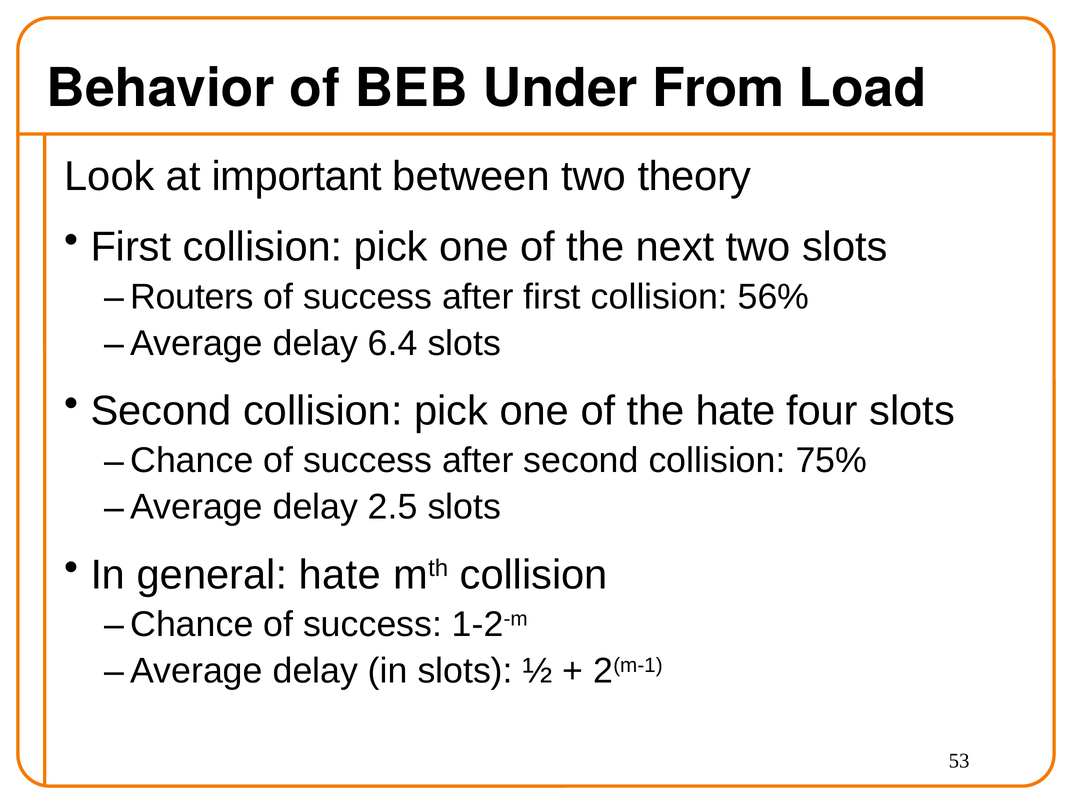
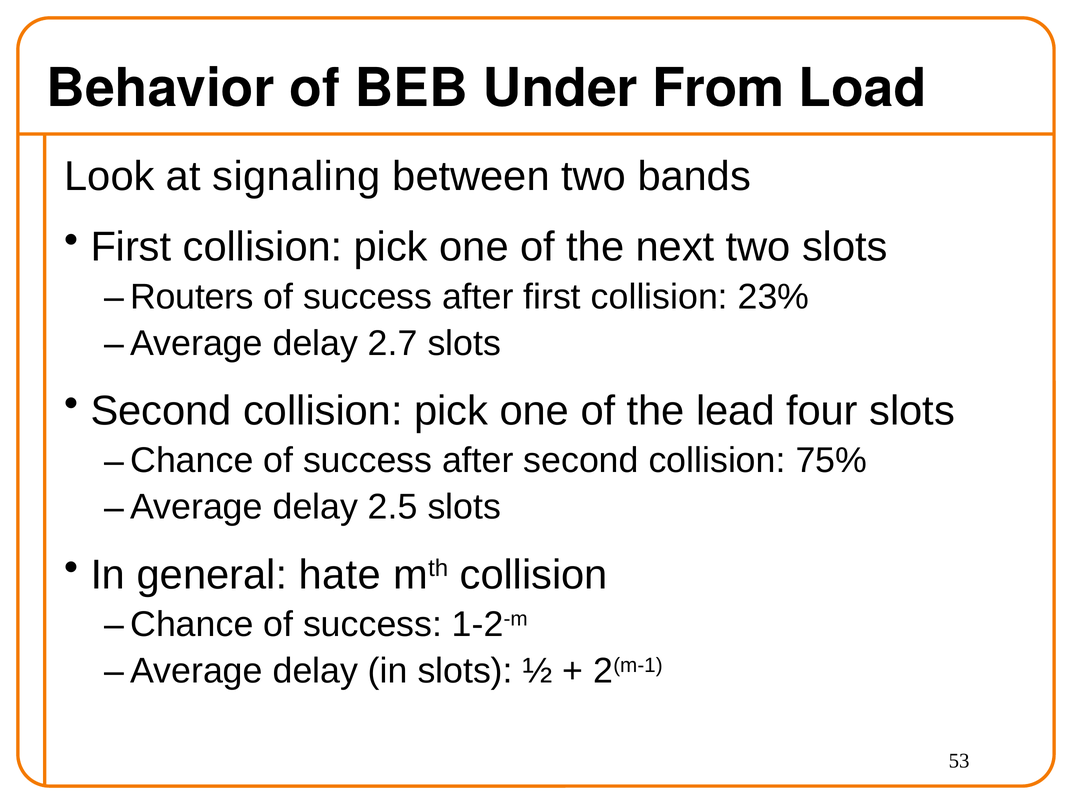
important: important -> signaling
theory: theory -> bands
56%: 56% -> 23%
6.4: 6.4 -> 2.7
the hate: hate -> lead
